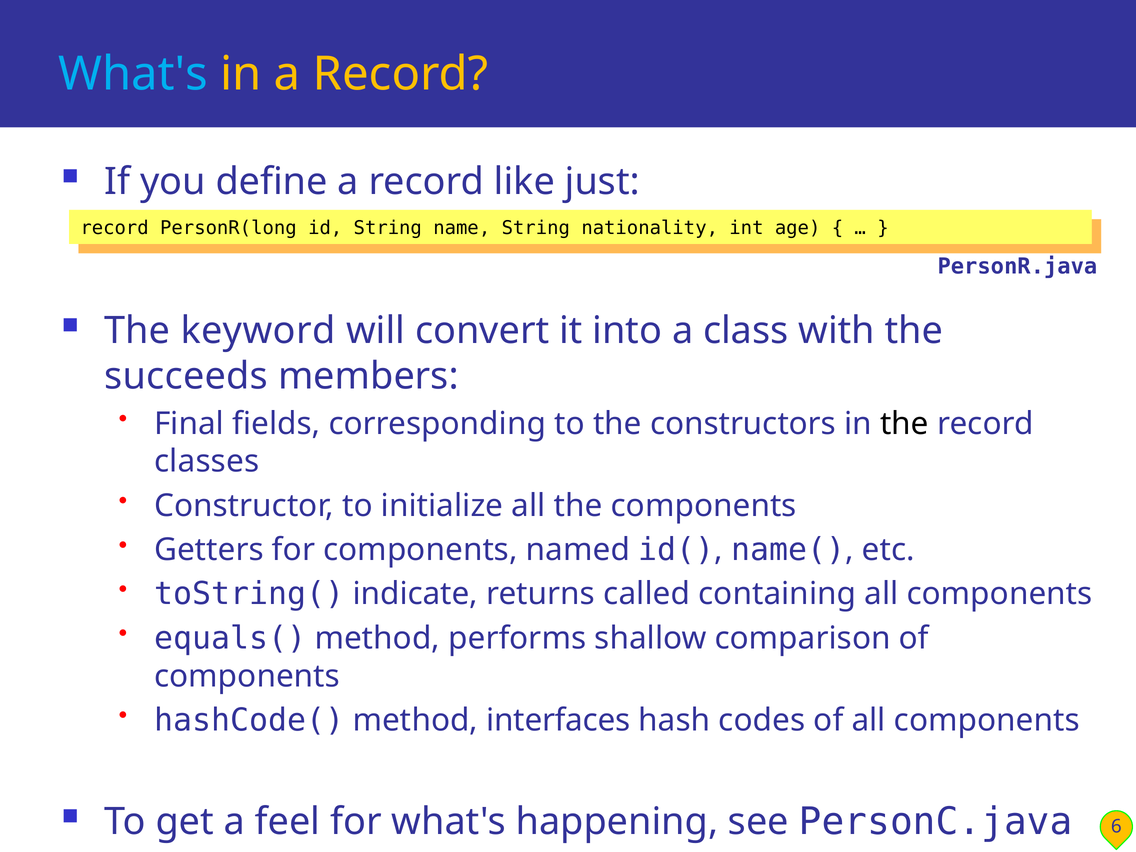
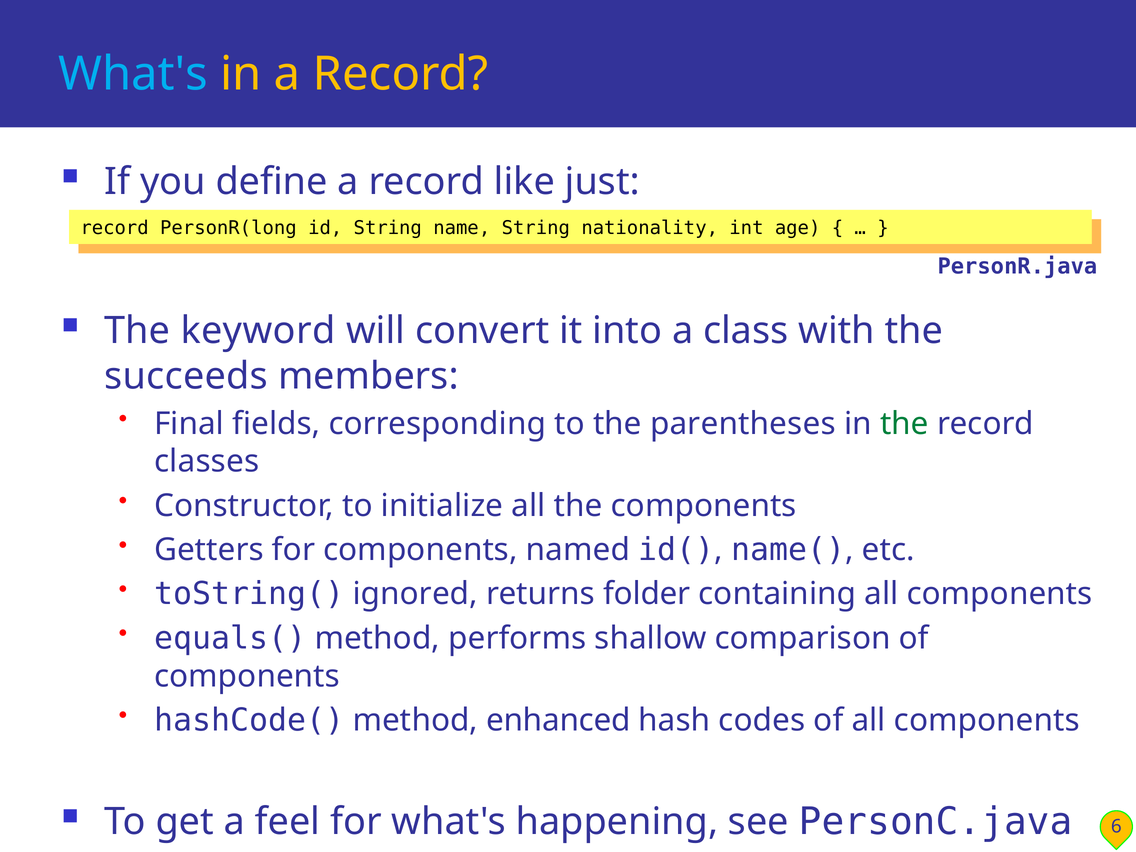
constructors: constructors -> parentheses
the at (904, 424) colour: black -> green
indicate: indicate -> ignored
called: called -> folder
interfaces: interfaces -> enhanced
